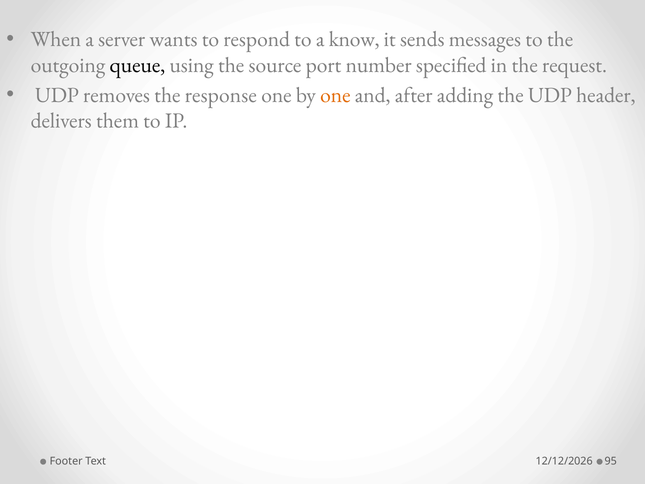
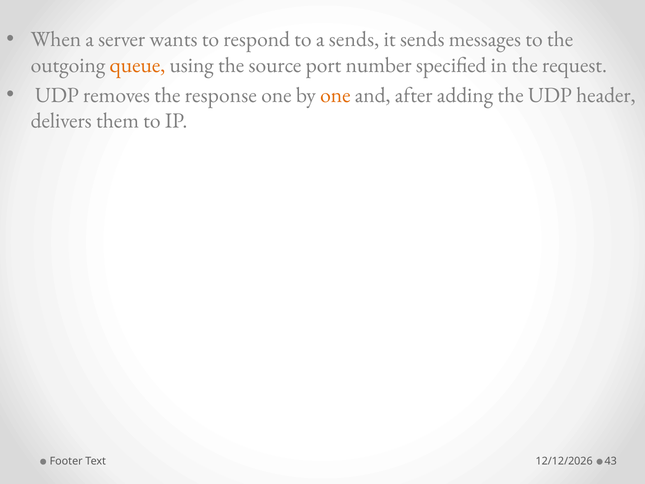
a know: know -> sends
queue colour: black -> orange
95: 95 -> 43
